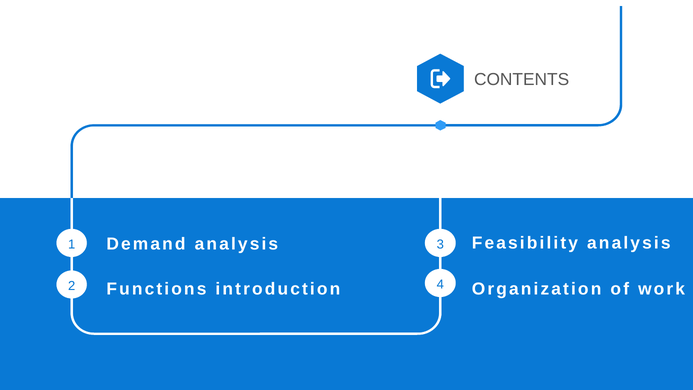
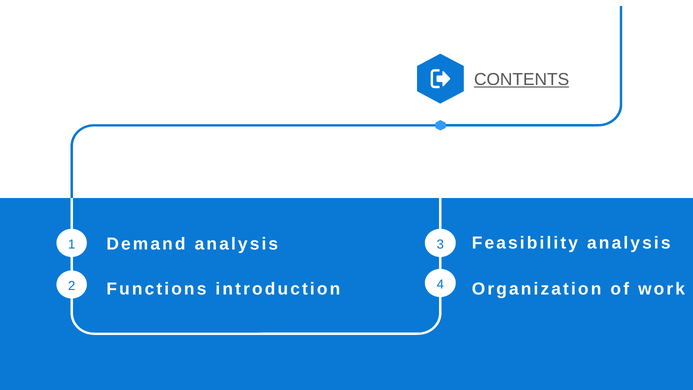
CONTENTS underline: none -> present
